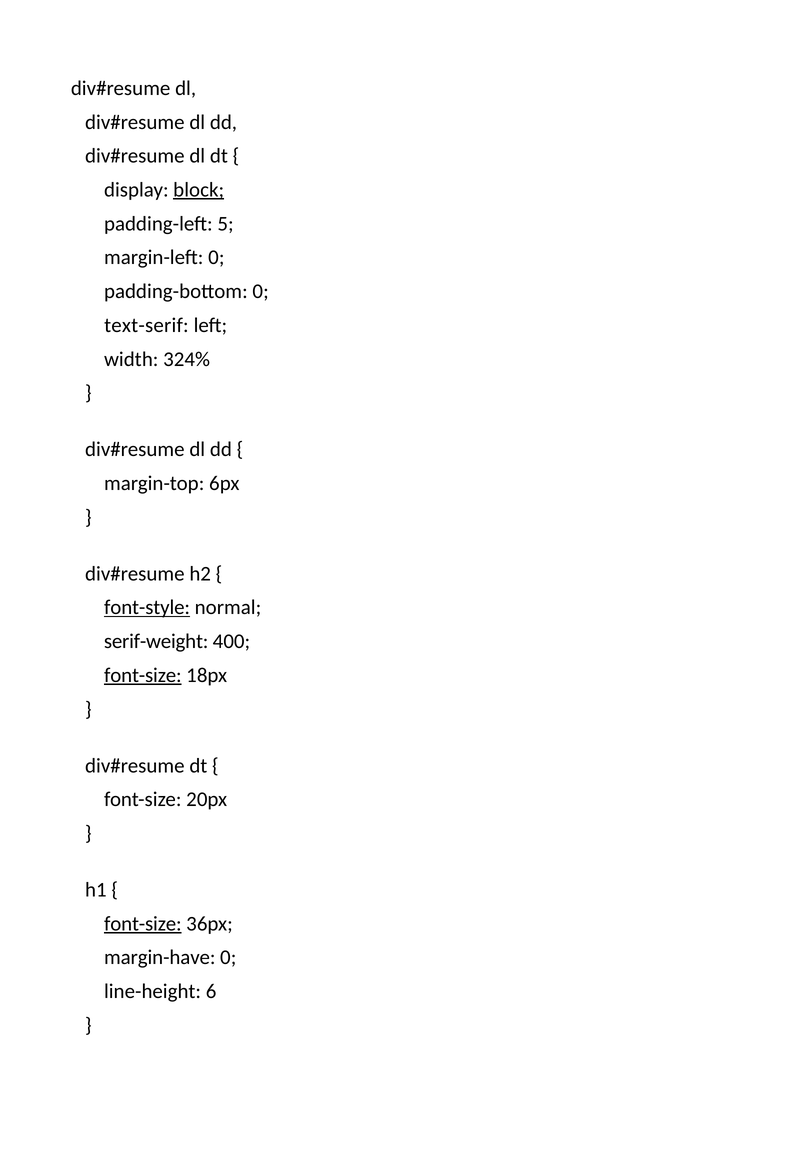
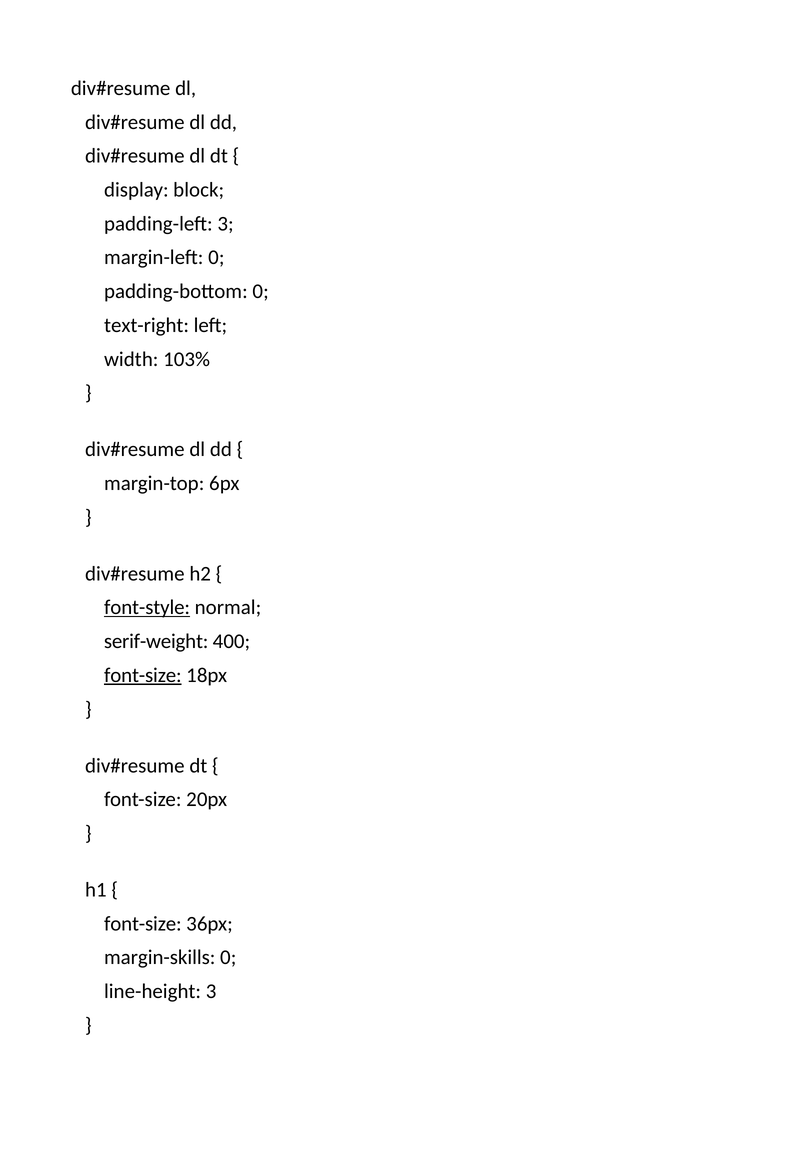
block underline: present -> none
padding-left 5: 5 -> 3
text-serif: text-serif -> text-right
324%: 324% -> 103%
font-size at (143, 923) underline: present -> none
margin-have: margin-have -> margin-skills
line-height 6: 6 -> 3
